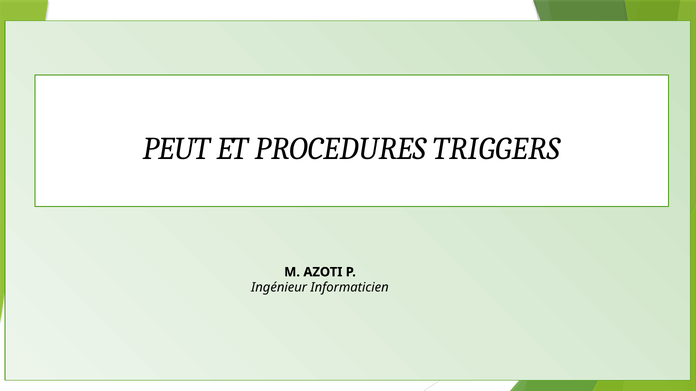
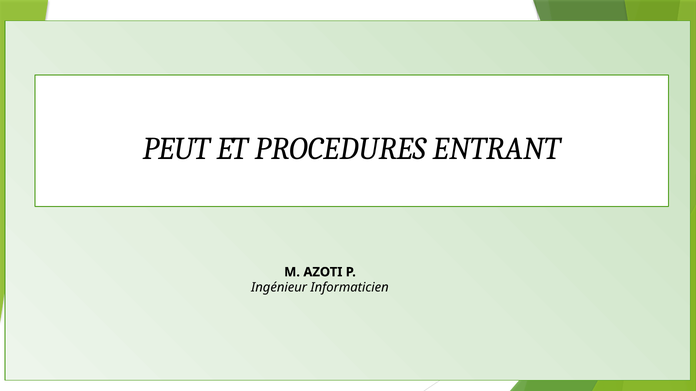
TRIGGERS: TRIGGERS -> ENTRANT
